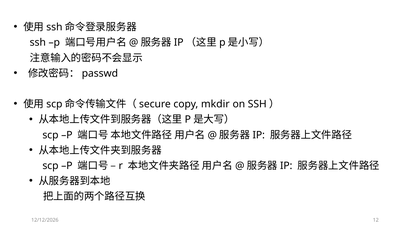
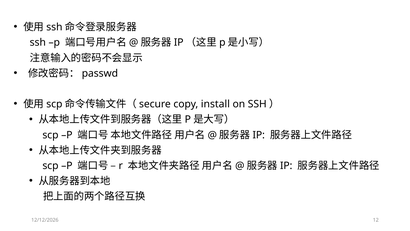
mkdir: mkdir -> install
